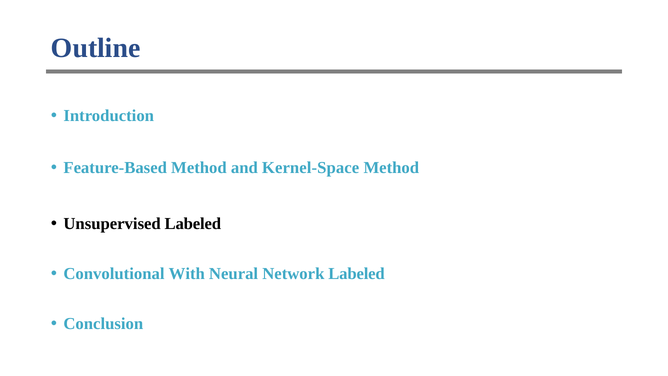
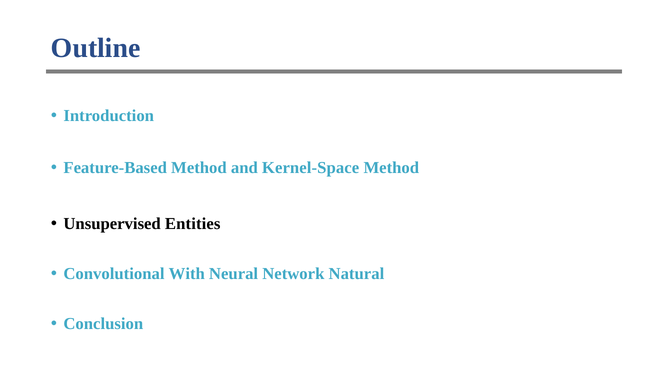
Unsupervised Labeled: Labeled -> Entities
Network Labeled: Labeled -> Natural
